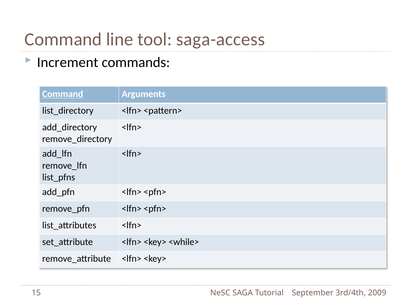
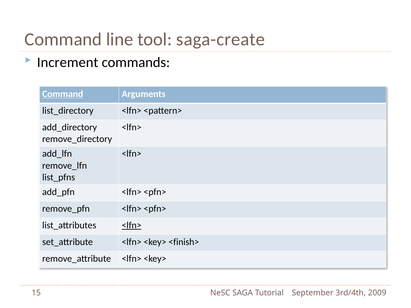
saga-access: saga-access -> saga-create
<lfn> at (132, 225) underline: none -> present
<while>: <while> -> <finish>
